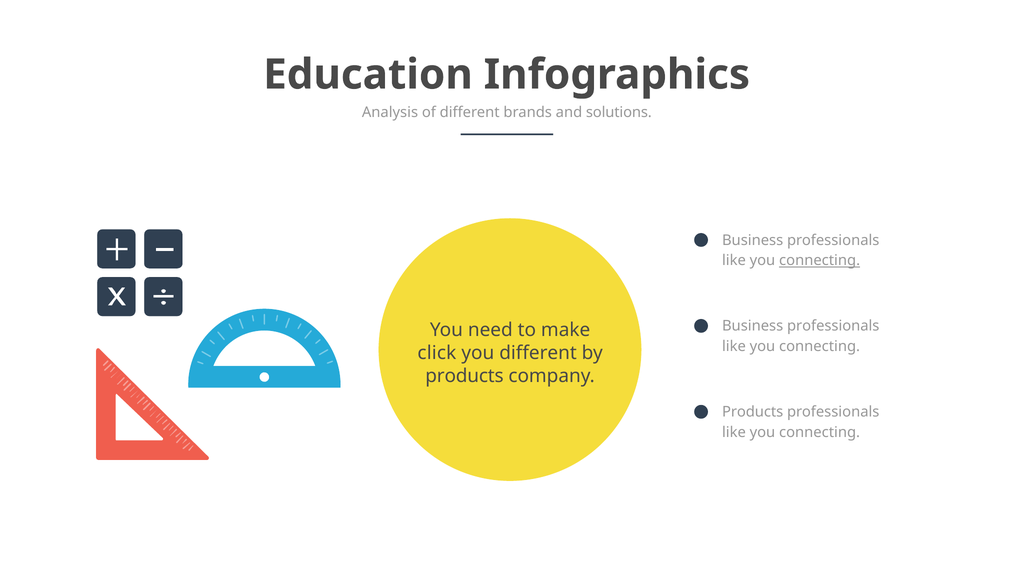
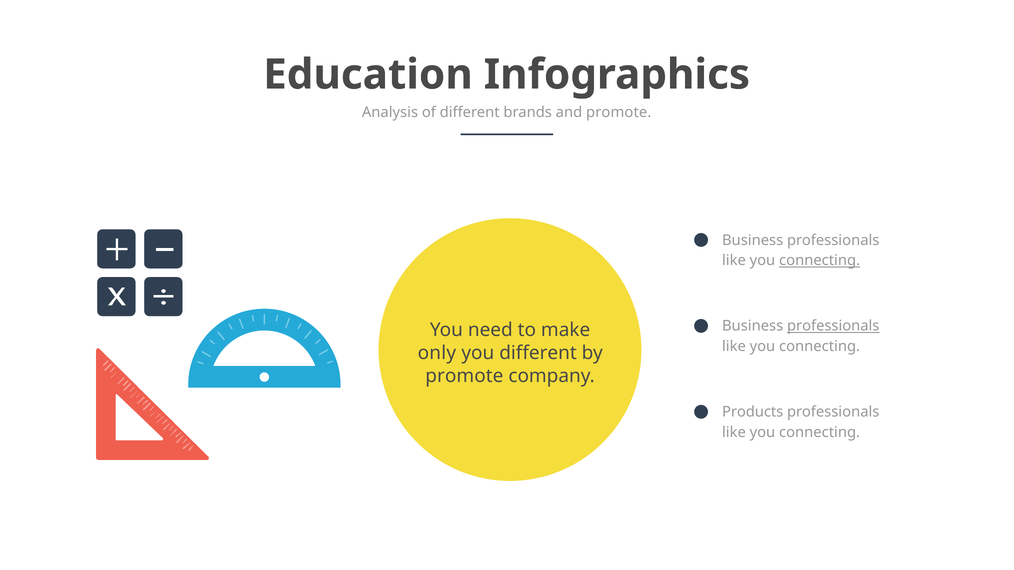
and solutions: solutions -> promote
professionals at (833, 326) underline: none -> present
click: click -> only
products at (464, 376): products -> promote
